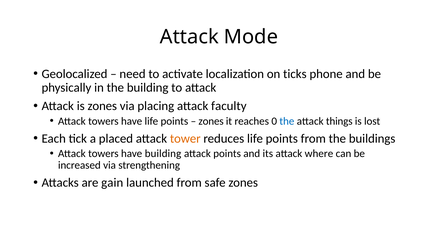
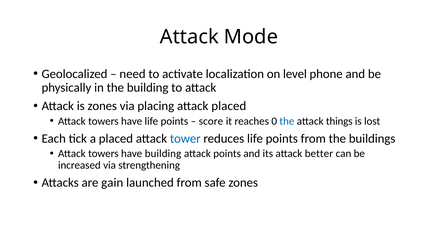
ticks: ticks -> level
attack faculty: faculty -> placed
zones at (211, 121): zones -> score
tower colour: orange -> blue
where: where -> better
